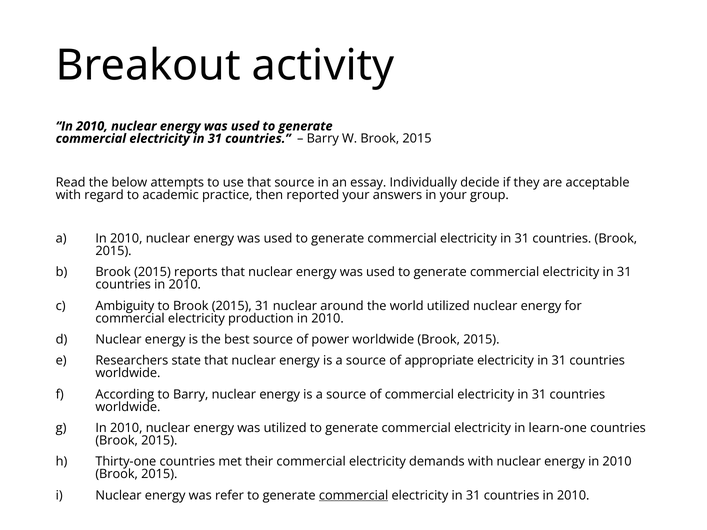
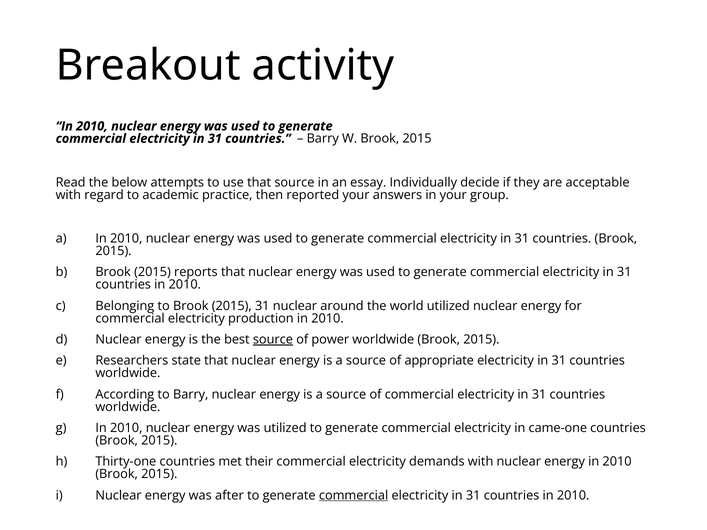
Ambiguity: Ambiguity -> Belonging
source at (273, 340) underline: none -> present
learn-one: learn-one -> came-one
refer: refer -> after
